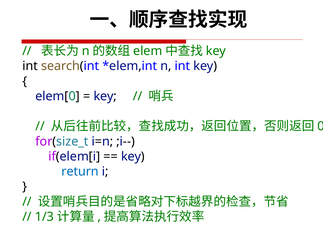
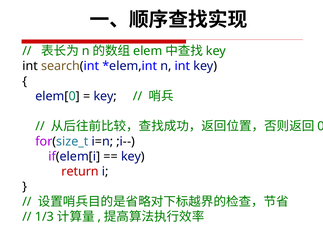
return colour: blue -> red
